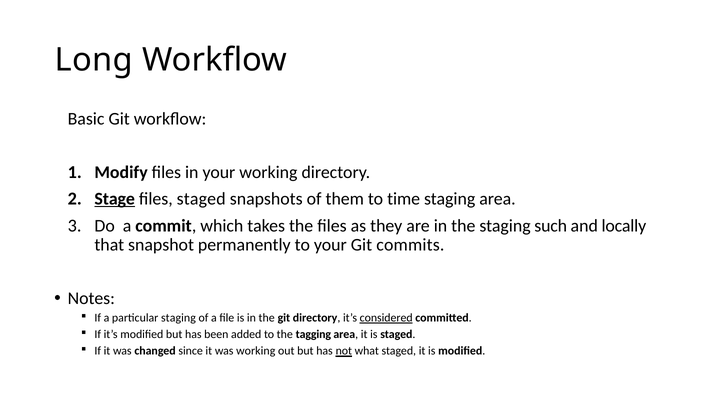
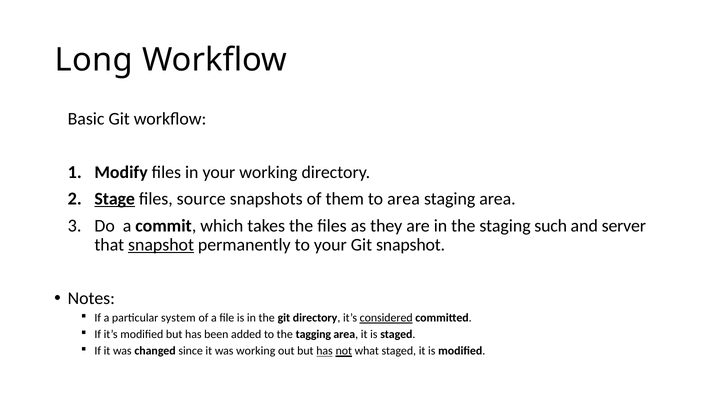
files staged: staged -> source
to time: time -> area
locally: locally -> server
snapshot at (161, 245) underline: none -> present
Git commits: commits -> snapshot
particular staging: staging -> system
has at (325, 351) underline: none -> present
